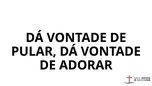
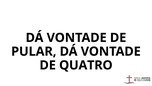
ADORAR: ADORAR -> QUATRO
